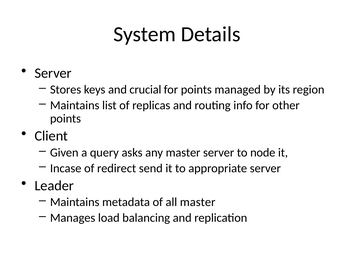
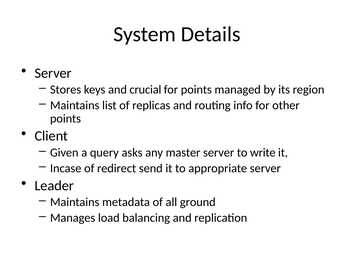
node: node -> write
all master: master -> ground
